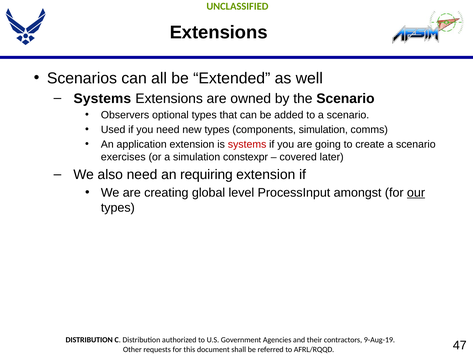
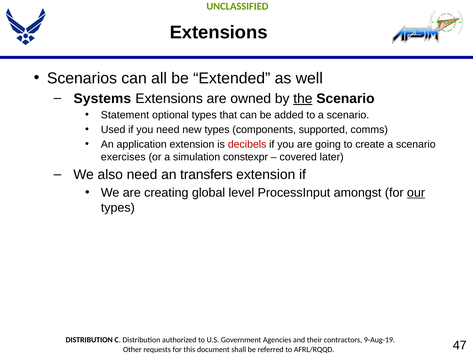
the underline: none -> present
Observers: Observers -> Statement
components simulation: simulation -> supported
is systems: systems -> decibels
requiring: requiring -> transfers
